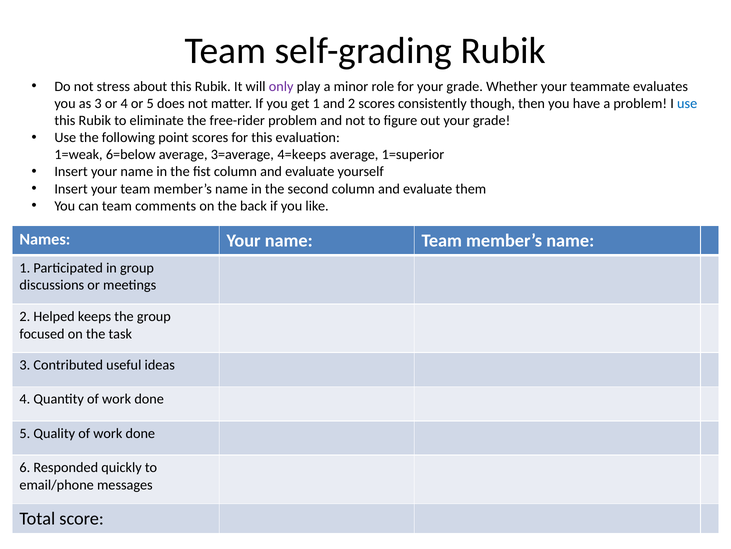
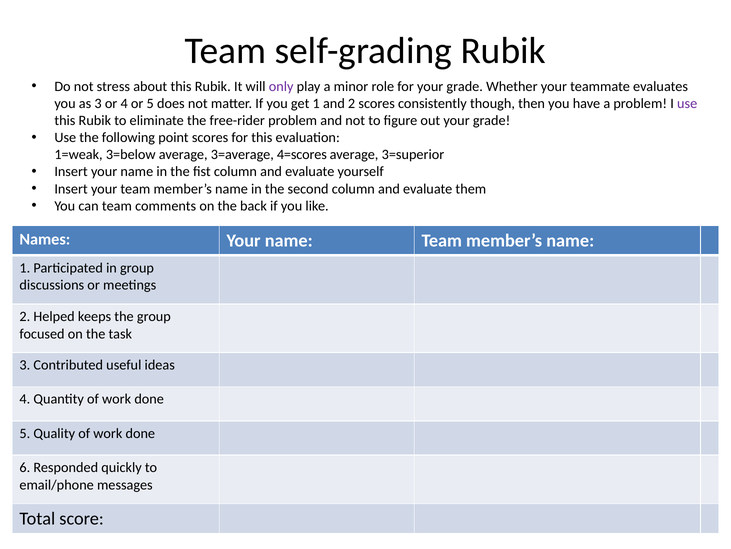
use at (687, 103) colour: blue -> purple
6=below: 6=below -> 3=below
4=keeps: 4=keeps -> 4=scores
1=superior: 1=superior -> 3=superior
